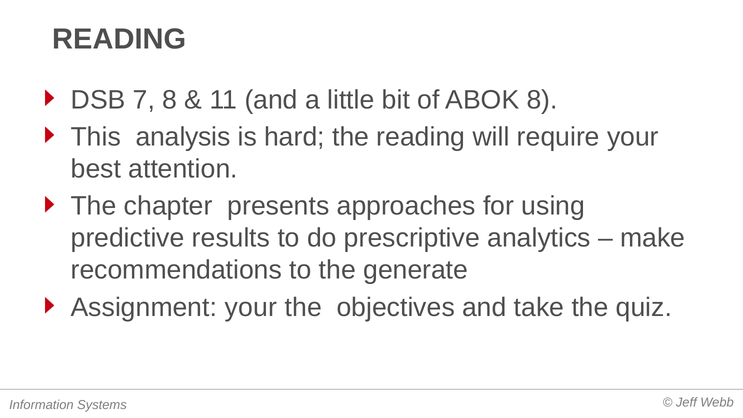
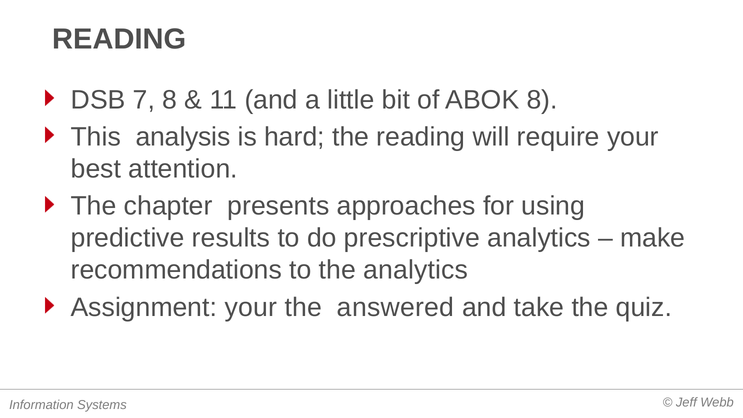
the generate: generate -> analytics
objectives: objectives -> answered
